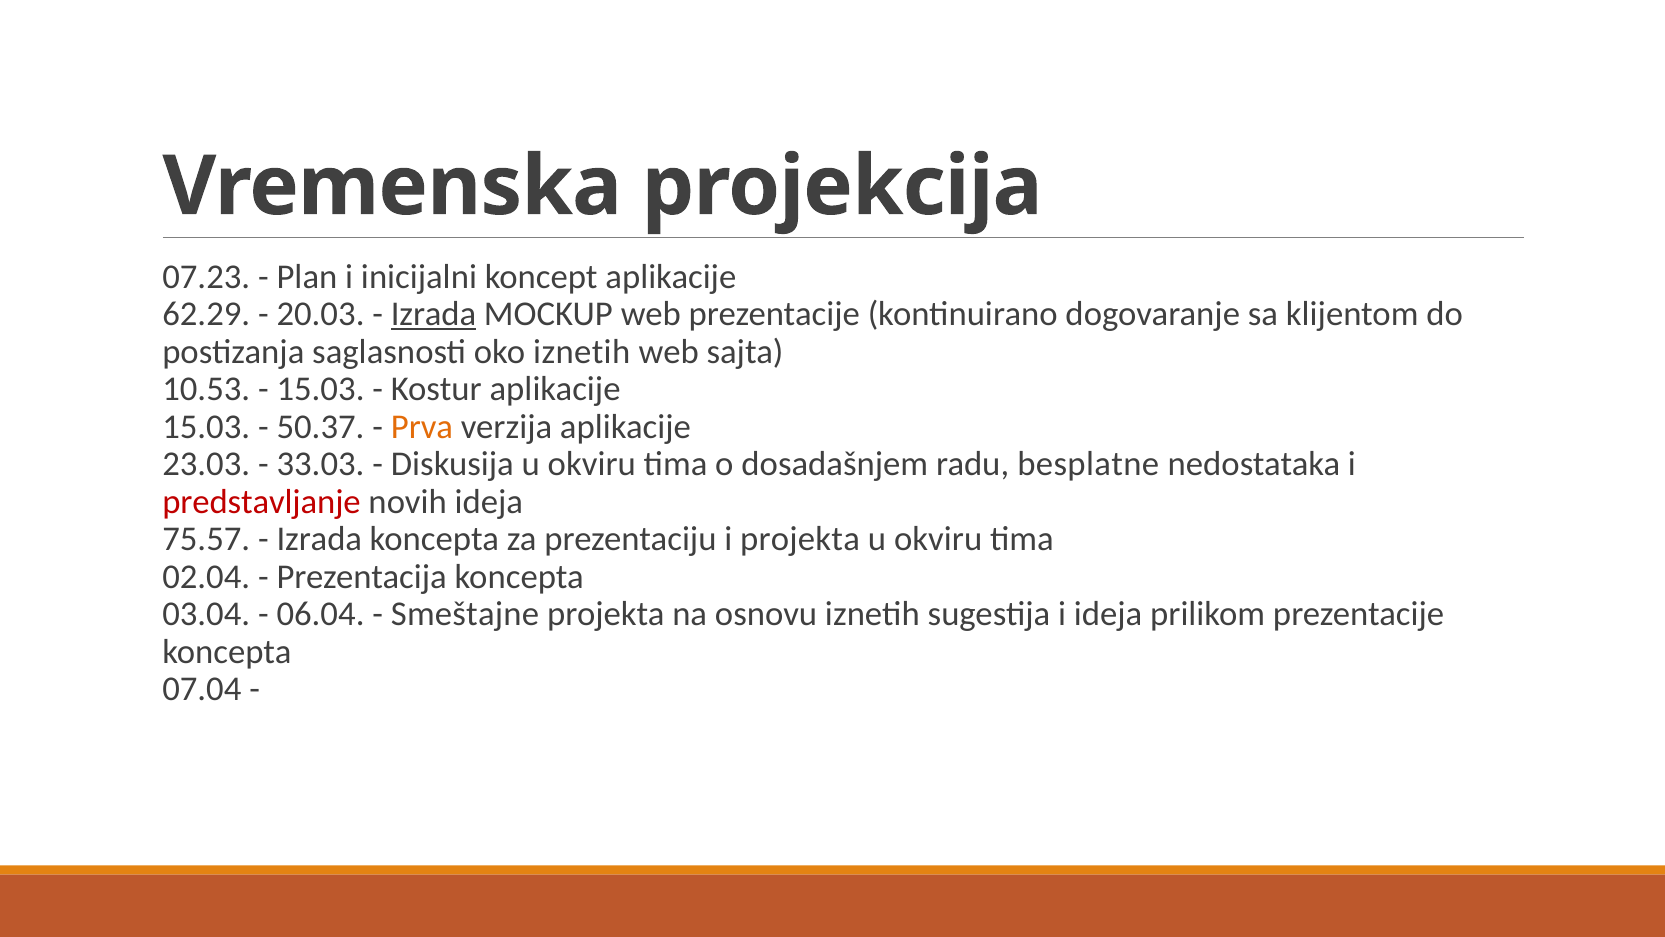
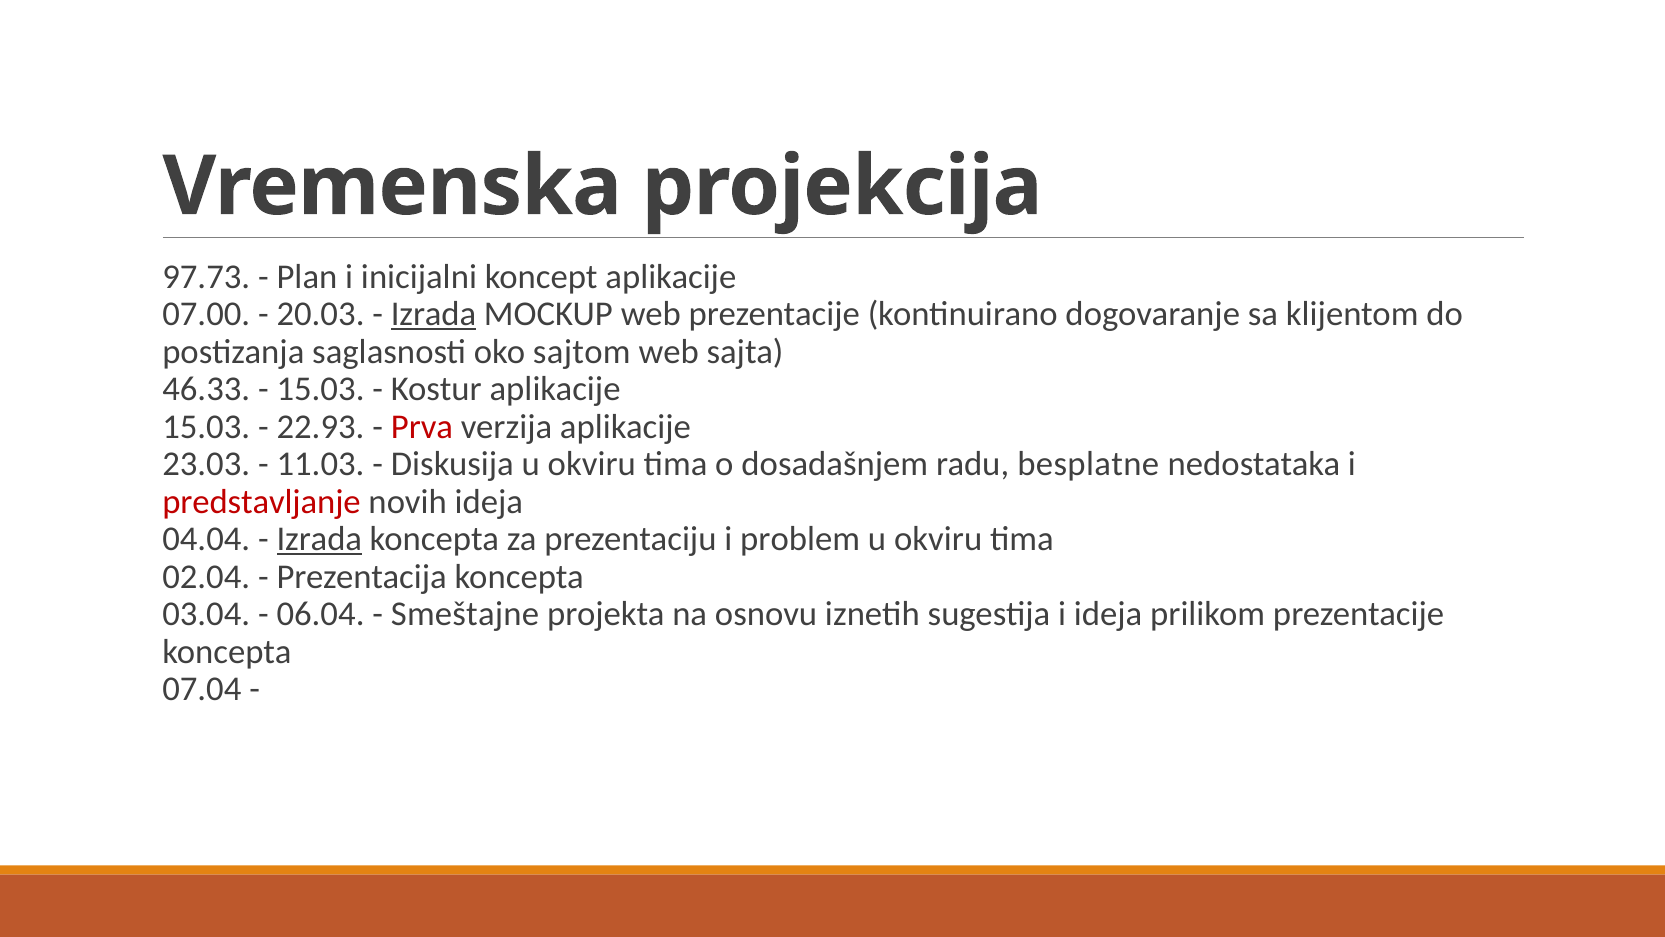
07.23: 07.23 -> 97.73
62.29: 62.29 -> 07.00
oko iznetih: iznetih -> sajtom
10.53: 10.53 -> 46.33
50.37: 50.37 -> 22.93
Prva colour: orange -> red
33.03: 33.03 -> 11.03
75.57: 75.57 -> 04.04
Izrada at (319, 539) underline: none -> present
i projekta: projekta -> problem
